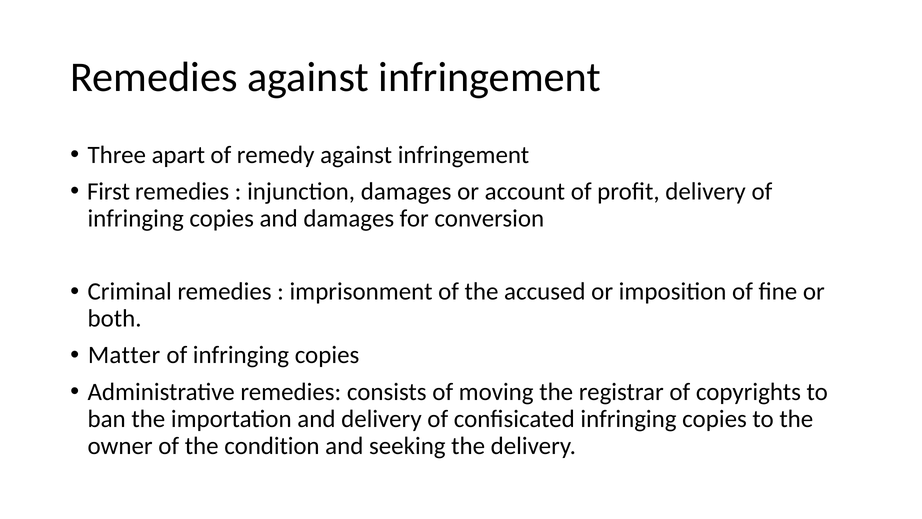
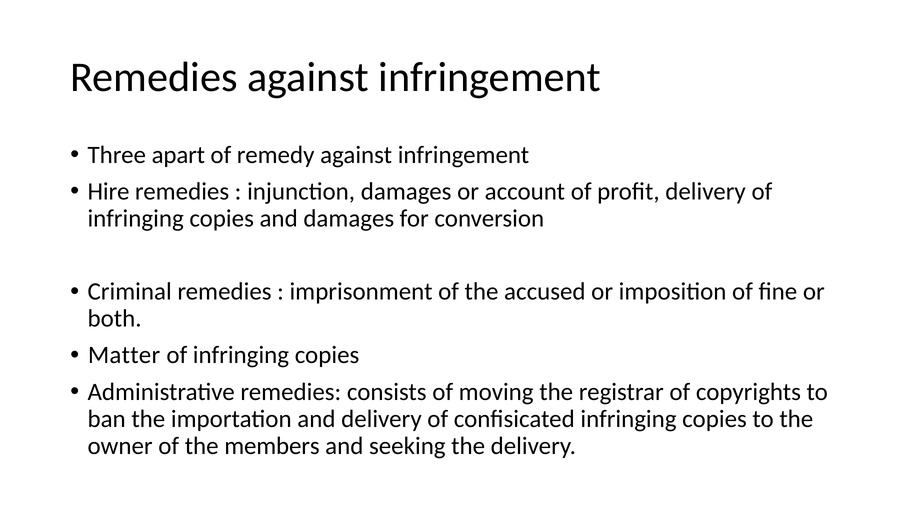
First: First -> Hire
condition: condition -> members
